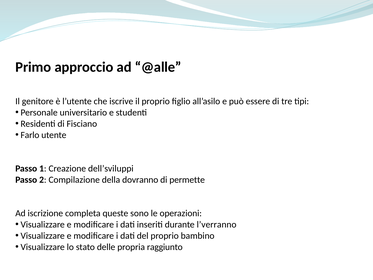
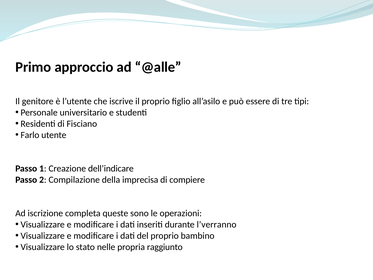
dell’sviluppi: dell’sviluppi -> dell’indicare
dovranno: dovranno -> imprecisa
permette: permette -> compiere
delle: delle -> nelle
